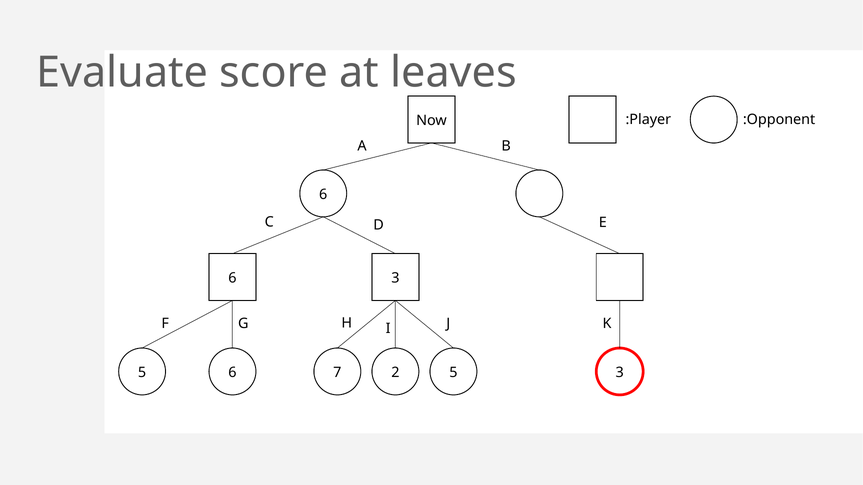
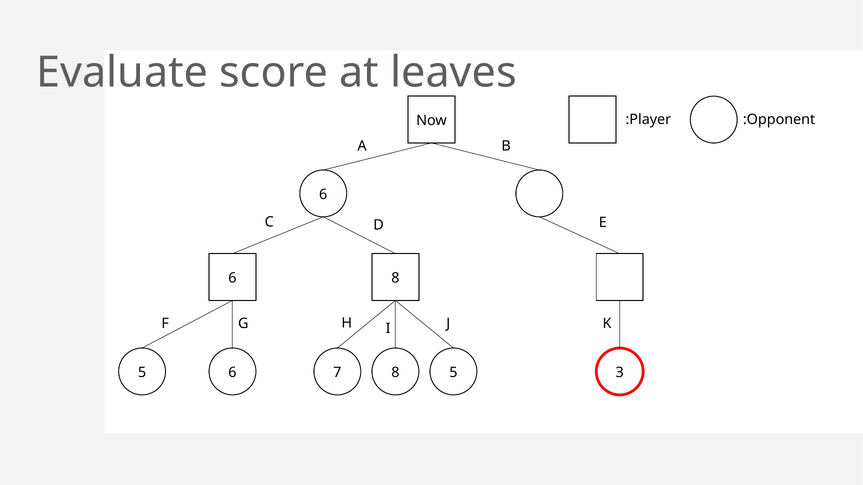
6 3: 3 -> 8
7 2: 2 -> 8
